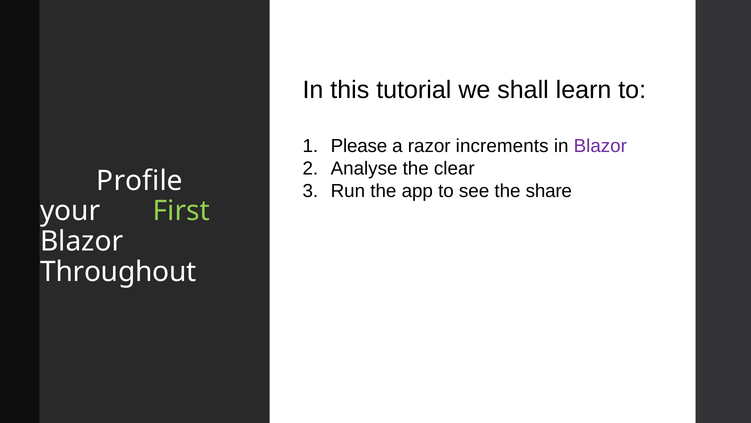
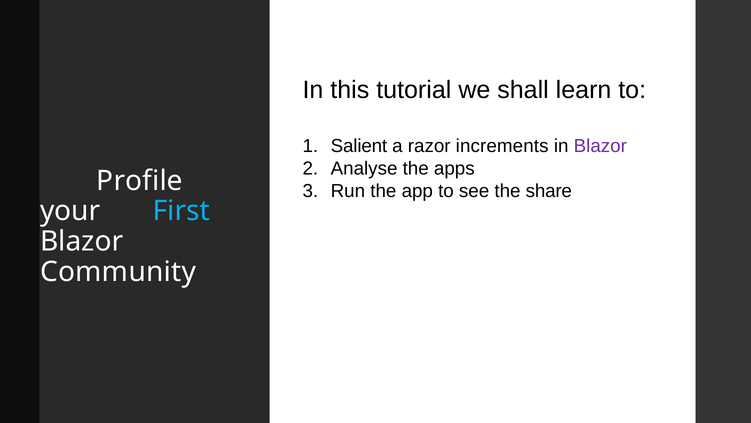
Please: Please -> Salient
clear: clear -> apps
First colour: light green -> light blue
Throughout: Throughout -> Community
